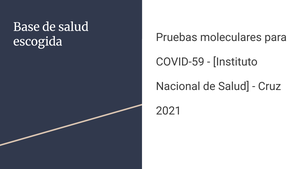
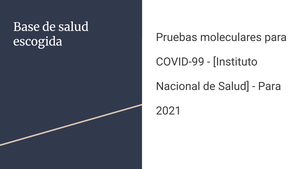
COVID-59: COVID-59 -> COVID-99
Cruz at (270, 87): Cruz -> Para
